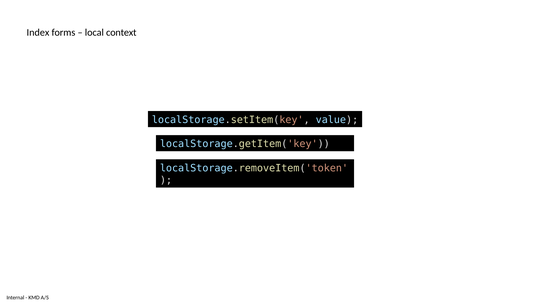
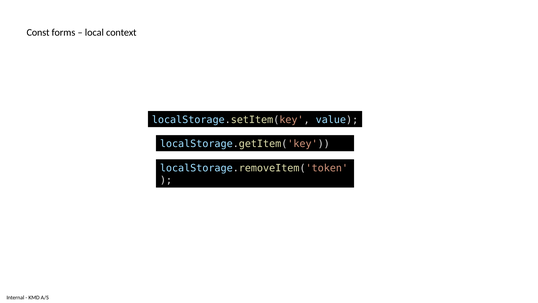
Index: Index -> Const
